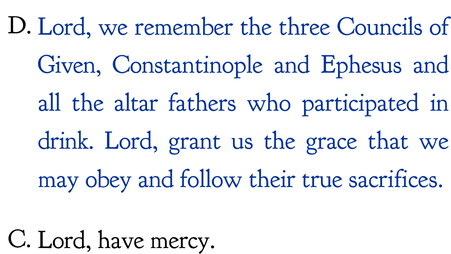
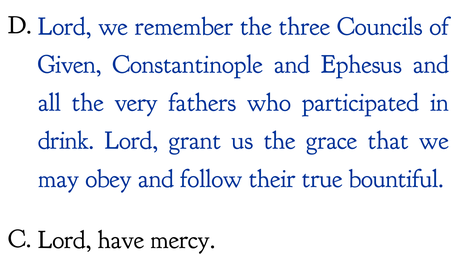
altar: altar -> very
sacrifices: sacrifices -> bountiful
